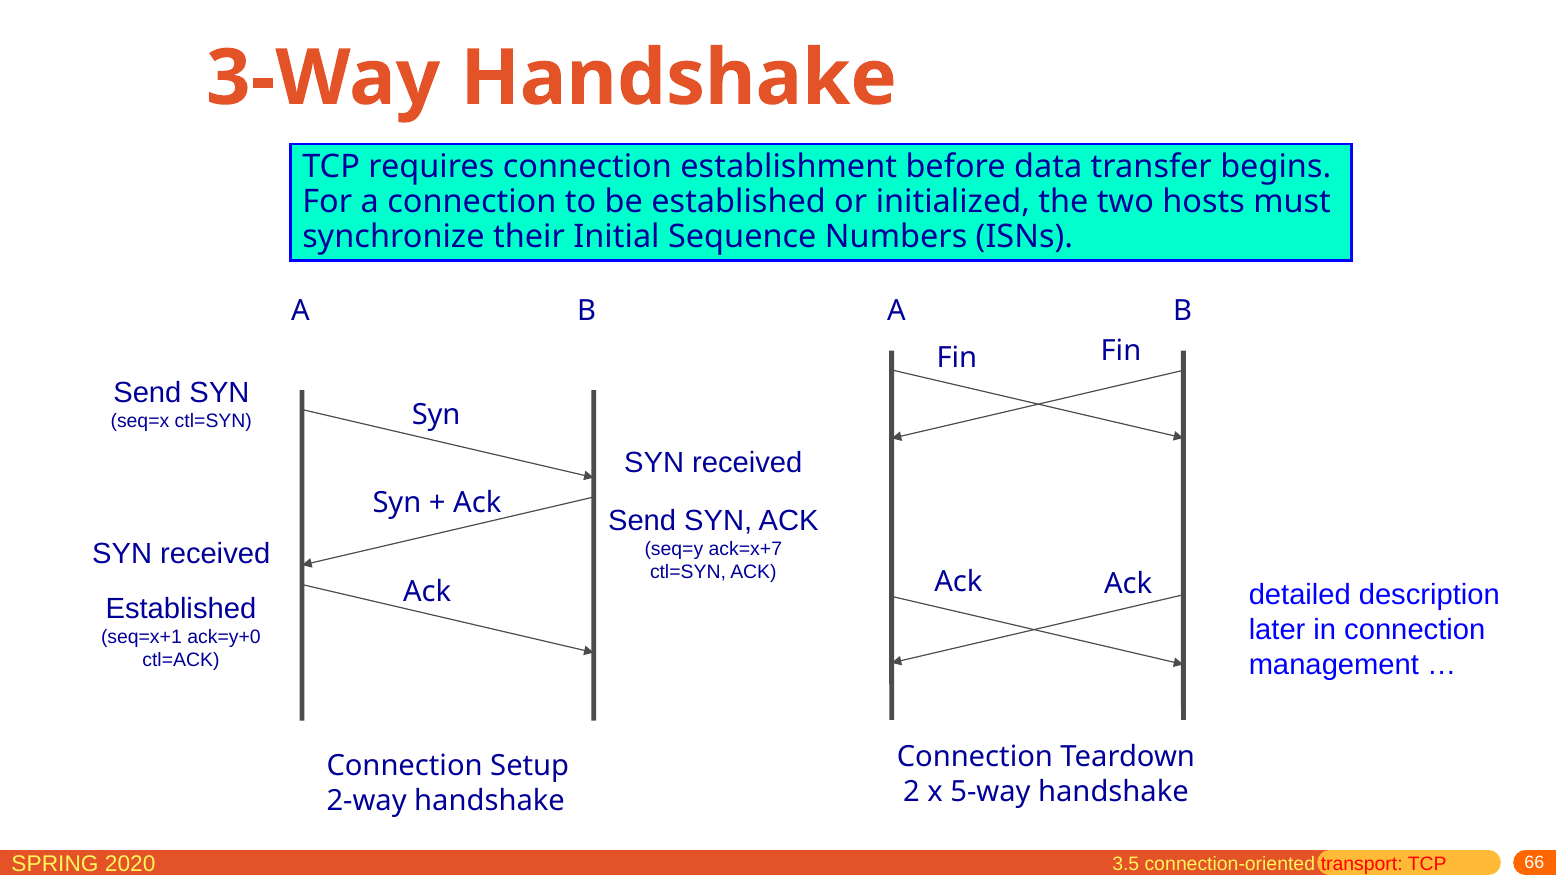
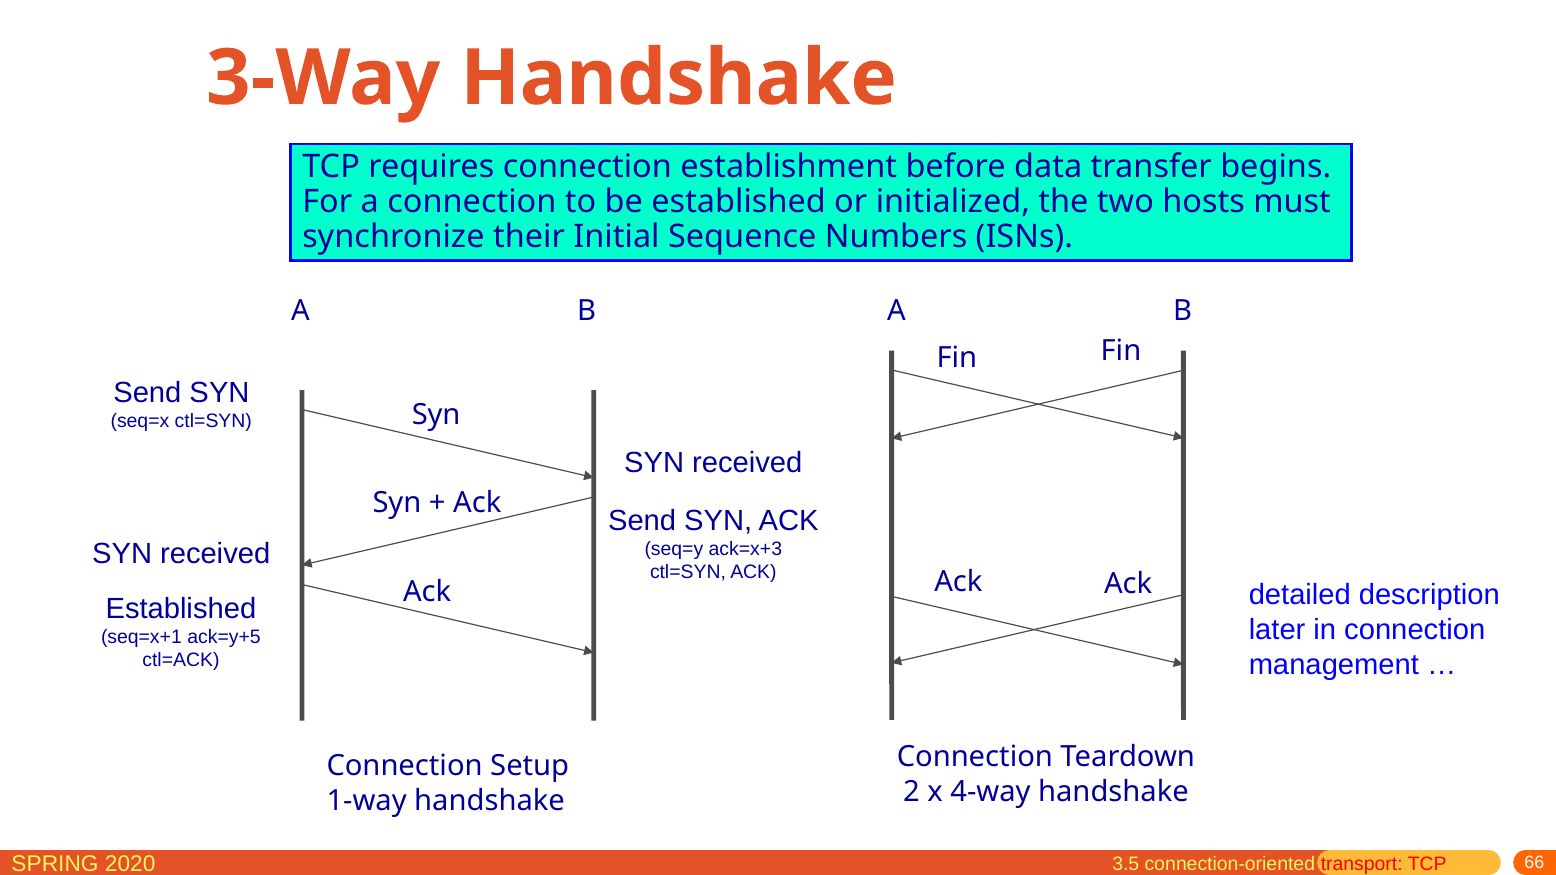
ack=x+7: ack=x+7 -> ack=x+3
ack=y+0: ack=y+0 -> ack=y+5
5-way: 5-way -> 4-way
2-way: 2-way -> 1-way
